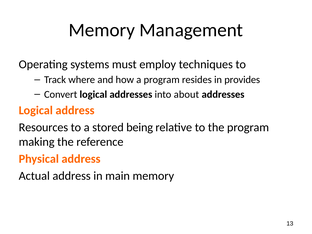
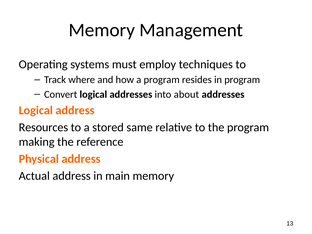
in provides: provides -> program
being: being -> same
